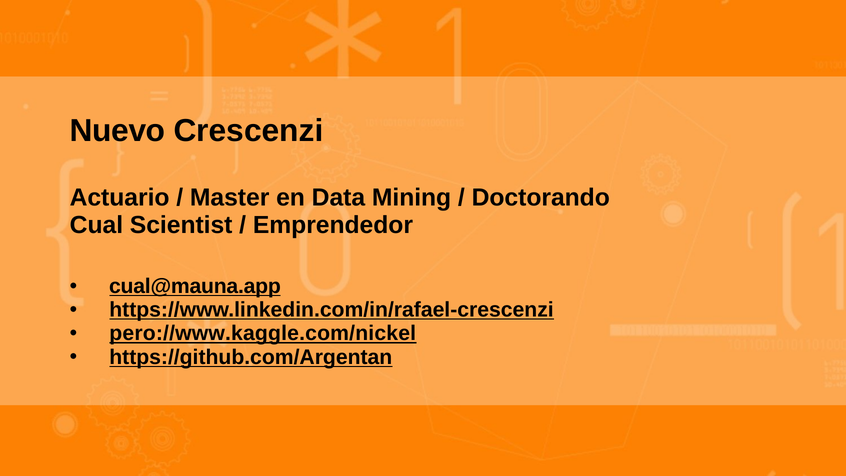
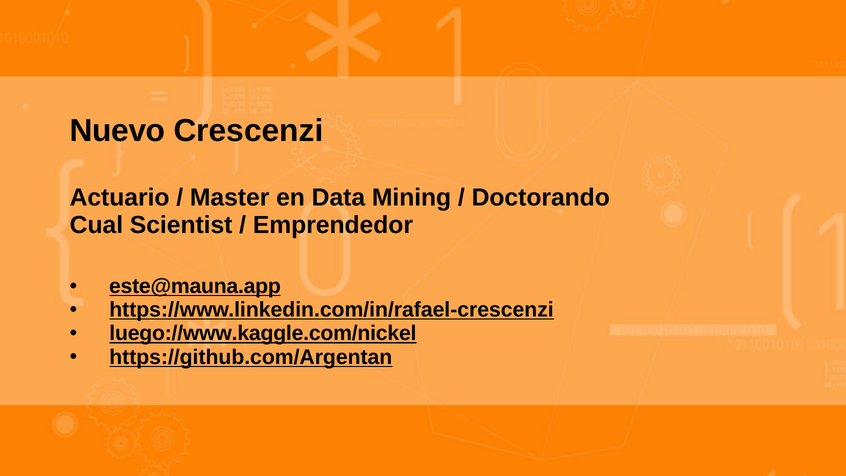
cual@mauna.app: cual@mauna.app -> este@mauna.app
pero://www.kaggle.com/nickel: pero://www.kaggle.com/nickel -> luego://www.kaggle.com/nickel
